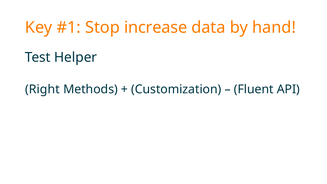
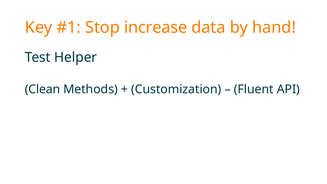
Right: Right -> Clean
